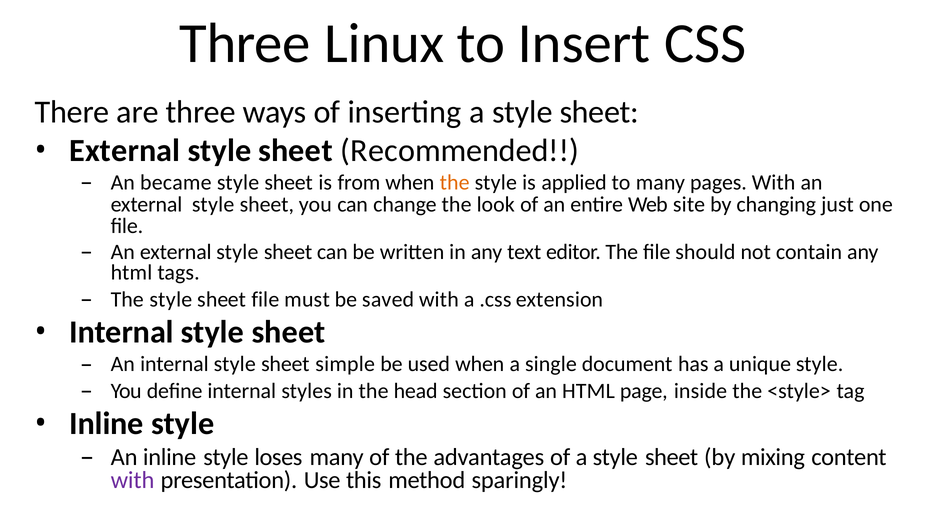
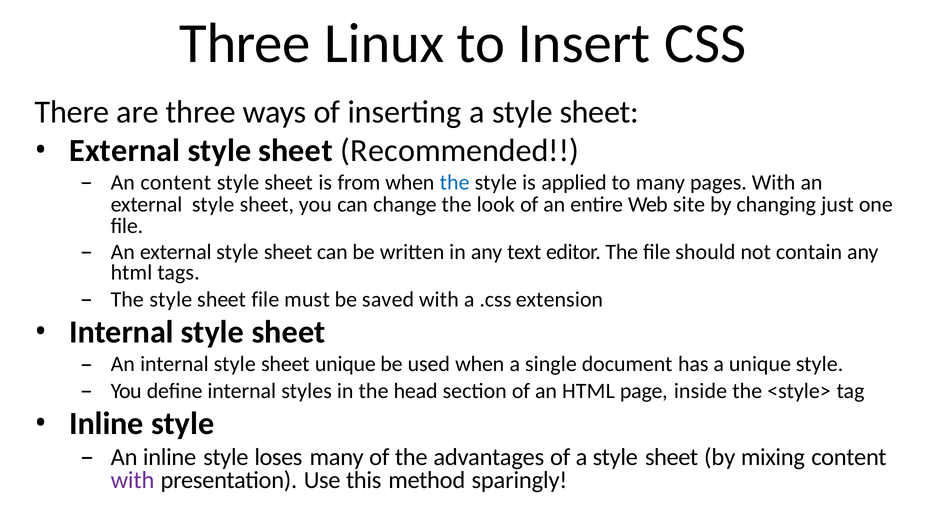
An became: became -> content
the at (455, 182) colour: orange -> blue
sheet simple: simple -> unique
